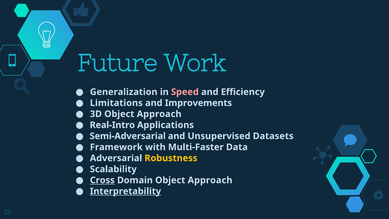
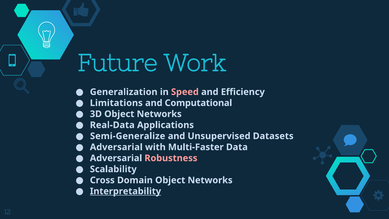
Improvements: Improvements -> Computational
3D Object Approach: Approach -> Networks
Real-Intro: Real-Intro -> Real-Data
Semi-Adversarial: Semi-Adversarial -> Semi-Generalize
Framework at (116, 147): Framework -> Adversarial
Robustness colour: yellow -> pink
Cross underline: present -> none
Domain Object Approach: Approach -> Networks
